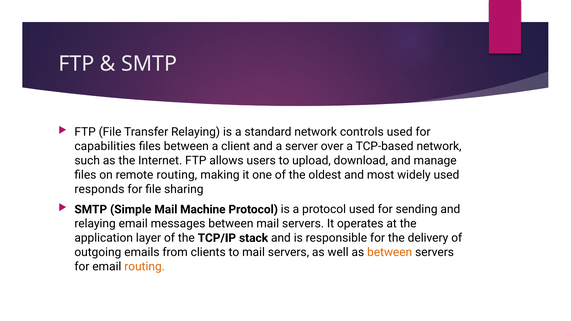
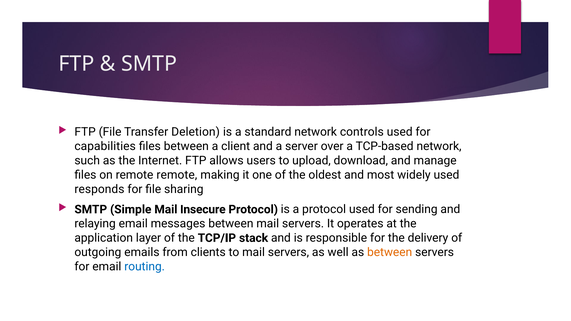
Transfer Relaying: Relaying -> Deletion
remote routing: routing -> remote
Machine: Machine -> Insecure
routing at (145, 267) colour: orange -> blue
